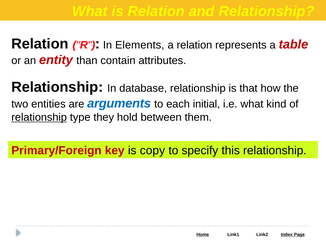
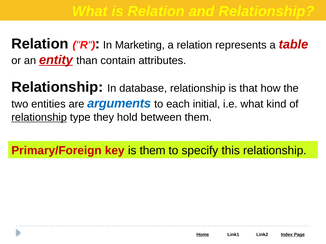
Elements: Elements -> Marketing
entity underline: none -> present
is copy: copy -> them
